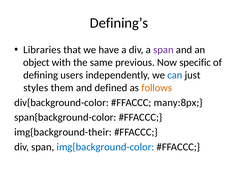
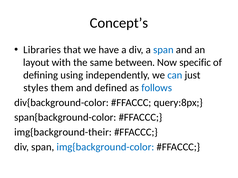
Defining’s: Defining’s -> Concept’s
span at (163, 50) colour: purple -> blue
object: object -> layout
previous: previous -> between
users: users -> using
follows colour: orange -> blue
many:8px: many:8px -> query:8px
